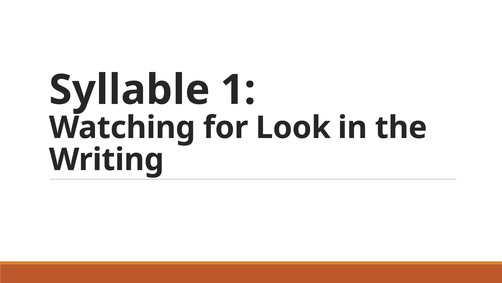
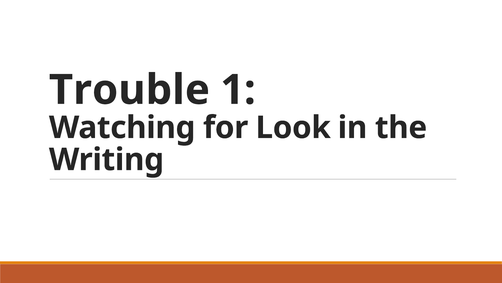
Syllable: Syllable -> Trouble
